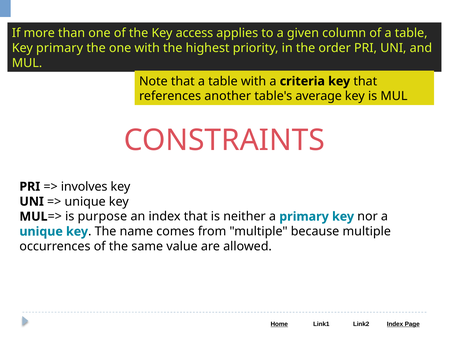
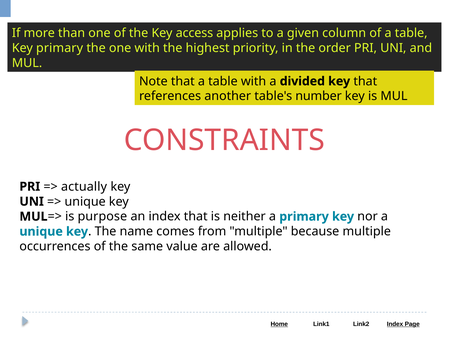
criteria: criteria -> divided
average: average -> number
involves: involves -> actually
